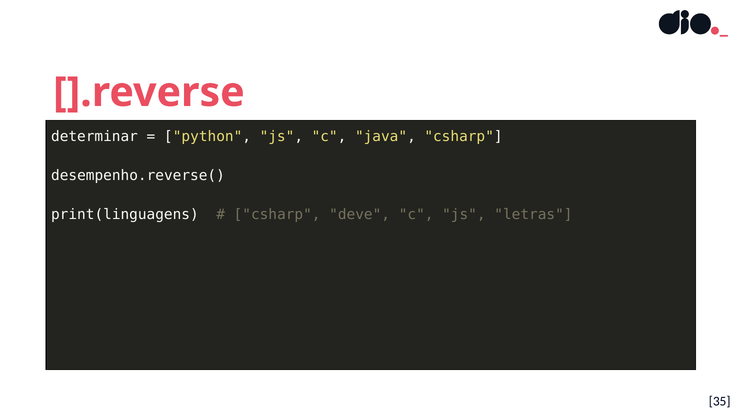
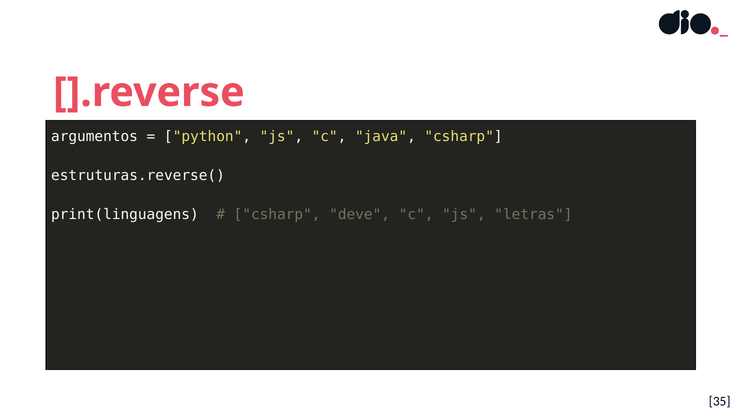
determinar: determinar -> argumentos
desempenho.reverse(: desempenho.reverse( -> estruturas.reverse(
